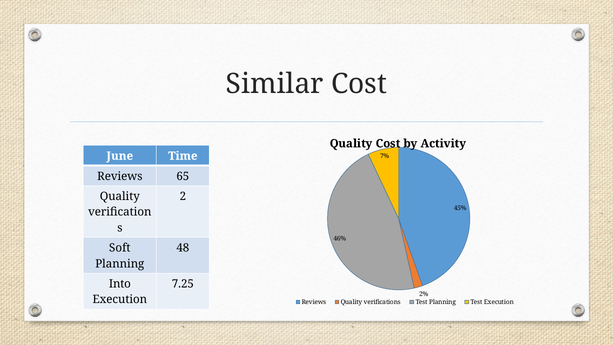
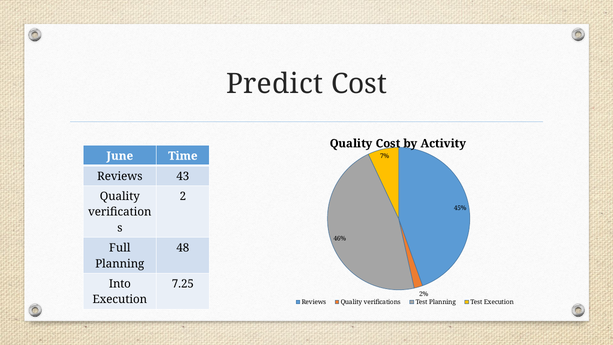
Similar: Similar -> Predict
65: 65 -> 43
Soft: Soft -> Full
